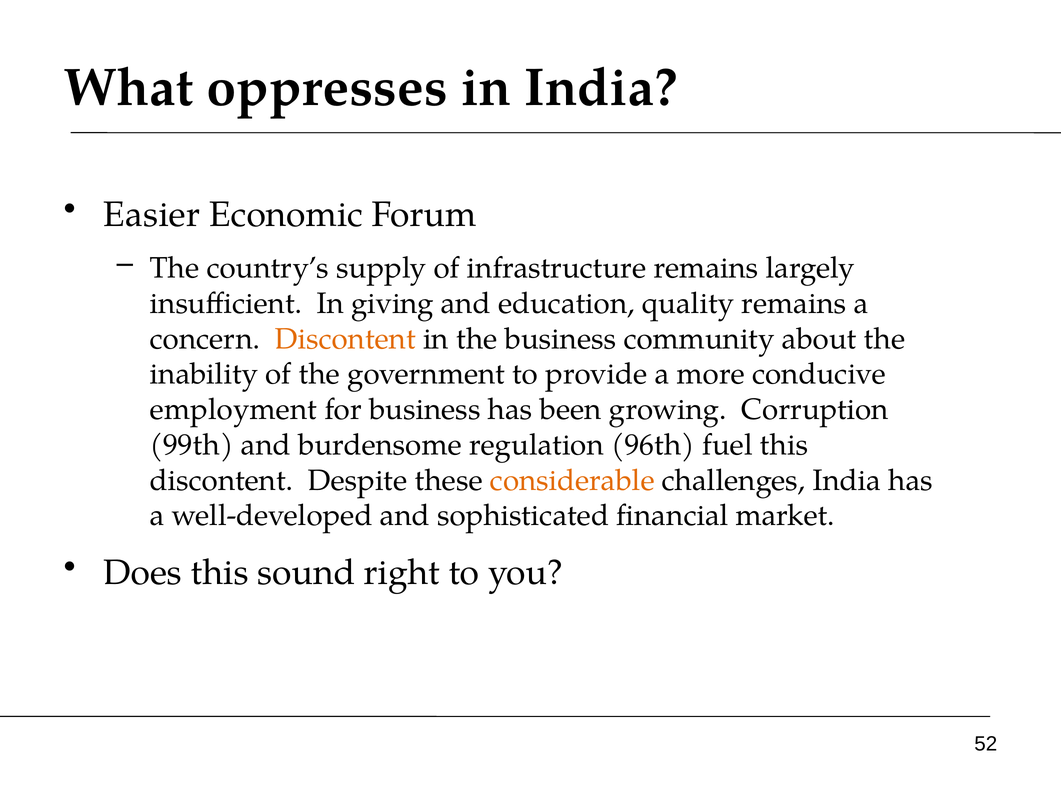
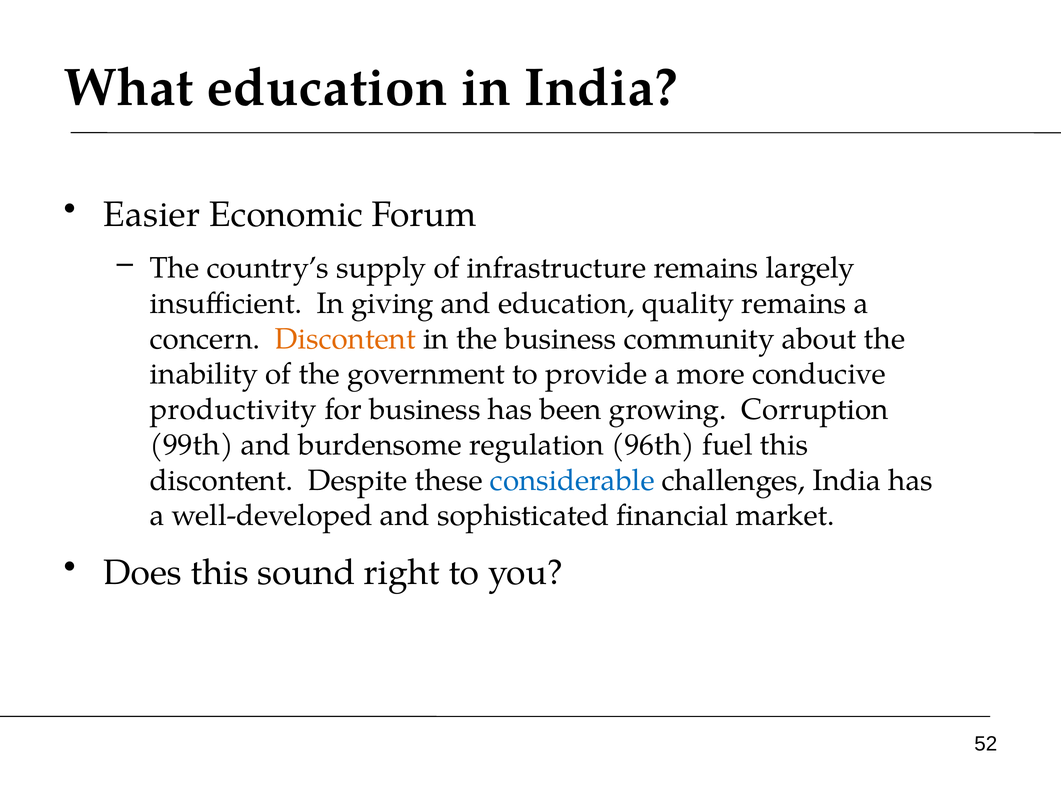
What oppresses: oppresses -> education
employment: employment -> productivity
considerable colour: orange -> blue
